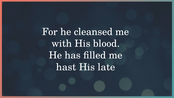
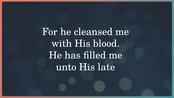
hast: hast -> unto
